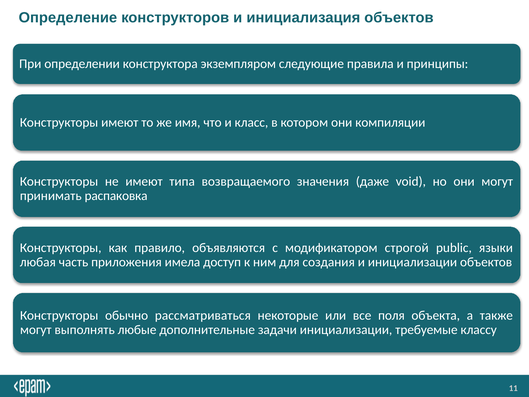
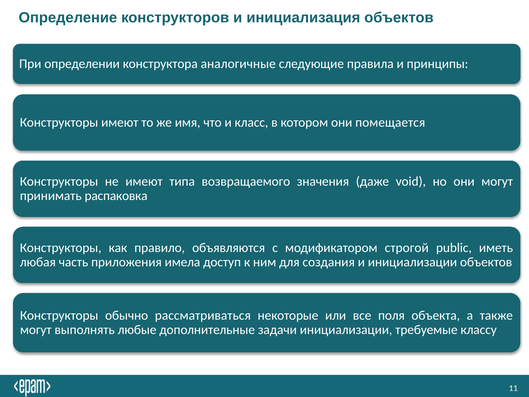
экземпляром: экземпляром -> аналогичные
компиляции: компиляции -> помещается
языки: языки -> иметь
